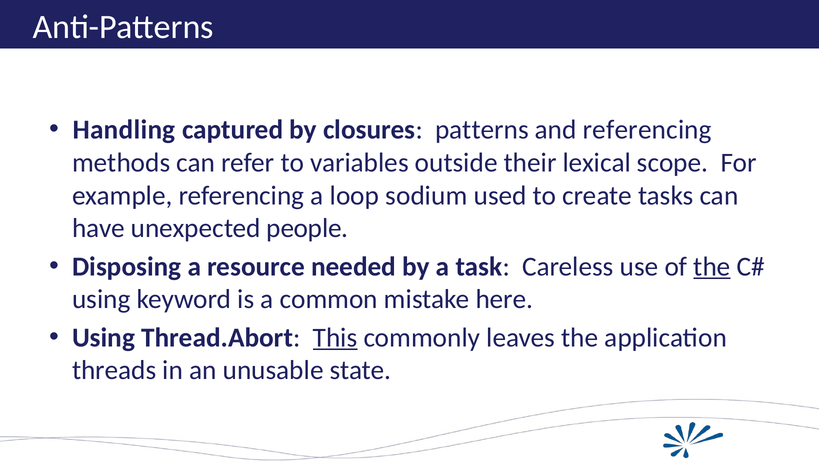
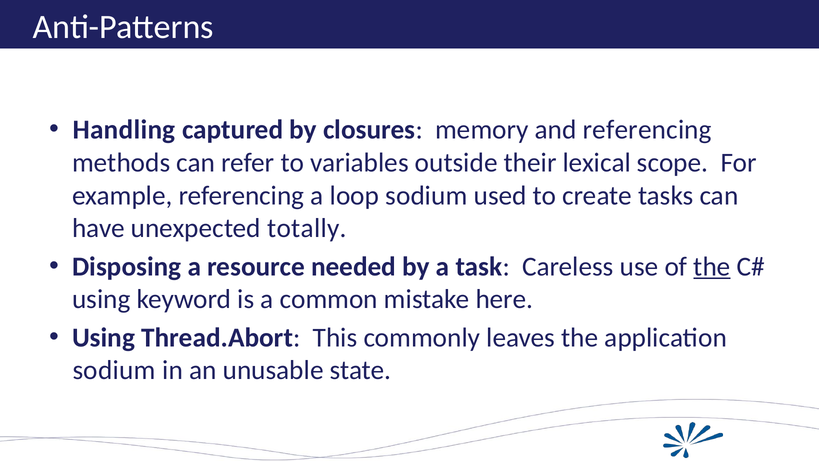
patterns: patterns -> memory
people: people -> totally
This underline: present -> none
threads at (114, 370): threads -> sodium
